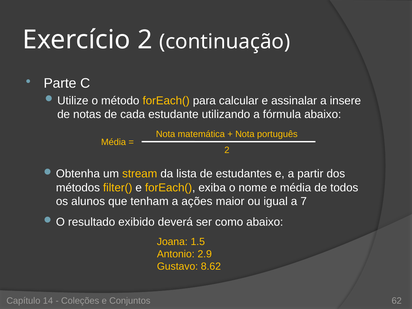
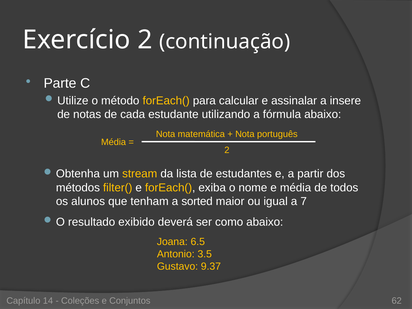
ações: ações -> sorted
1.5: 1.5 -> 6.5
2.9: 2.9 -> 3.5
8.62: 8.62 -> 9.37
